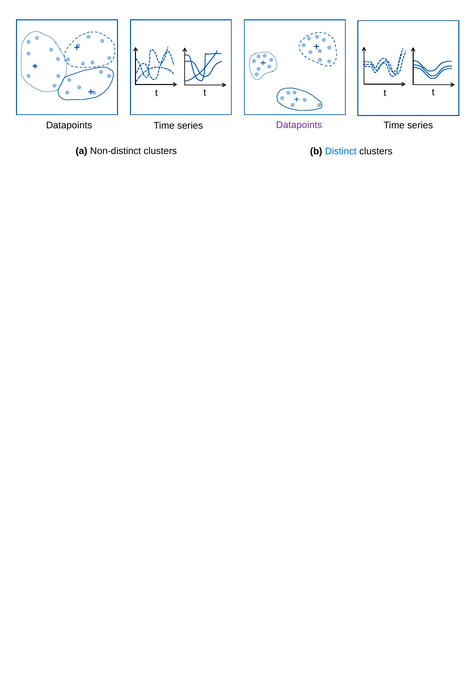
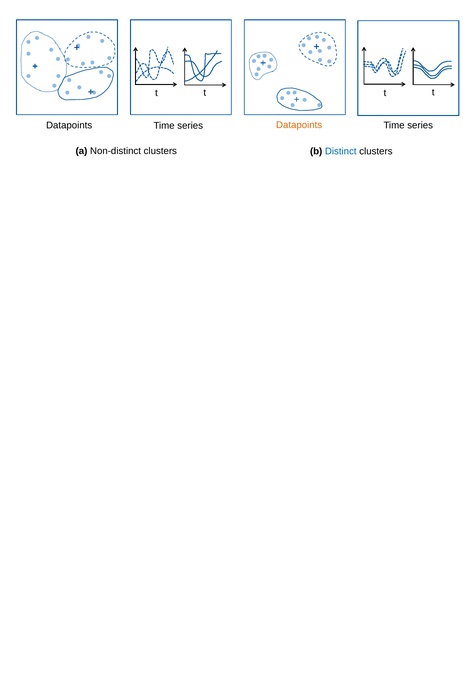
Datapoints at (299, 125) colour: purple -> orange
